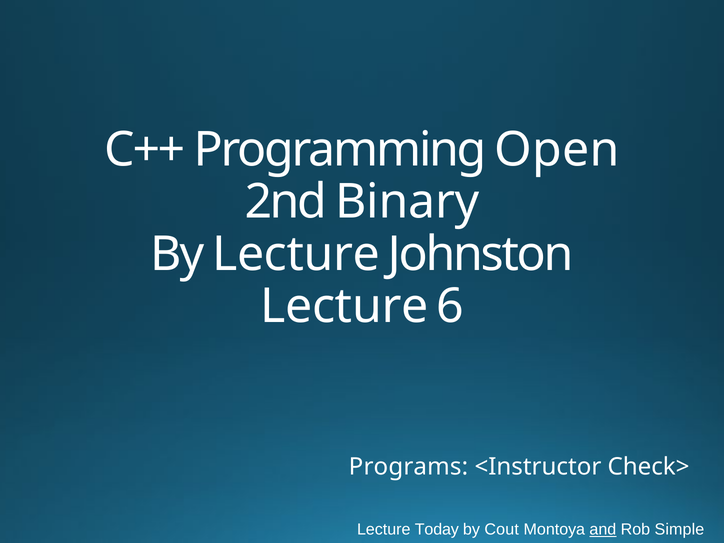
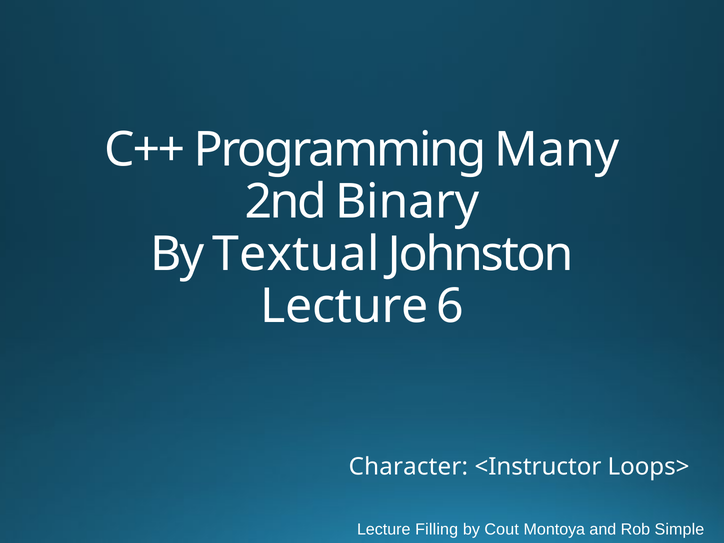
Open: Open -> Many
By Lecture: Lecture -> Textual
Programs: Programs -> Character
Check>: Check> -> Loops>
Today: Today -> Filling
and underline: present -> none
